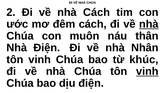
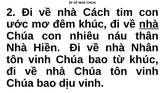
đêm cách: cách -> khúc
muôn: muôn -> nhiêu
Nhà Điện: Điện -> Hiền
vinh at (147, 71) underline: present -> none
dịu điện: điện -> vinh
